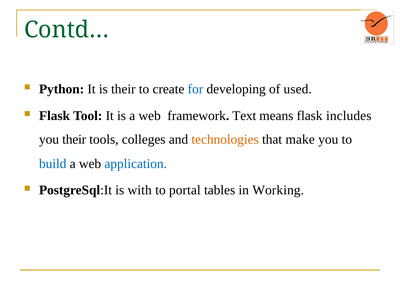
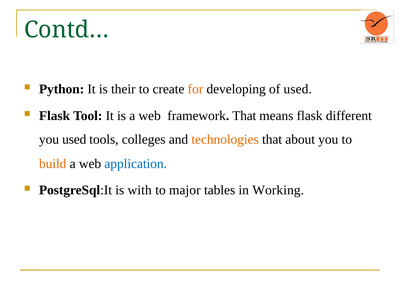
for colour: blue -> orange
framework Text: Text -> That
includes: includes -> different
you their: their -> used
make: make -> about
build colour: blue -> orange
portal: portal -> major
